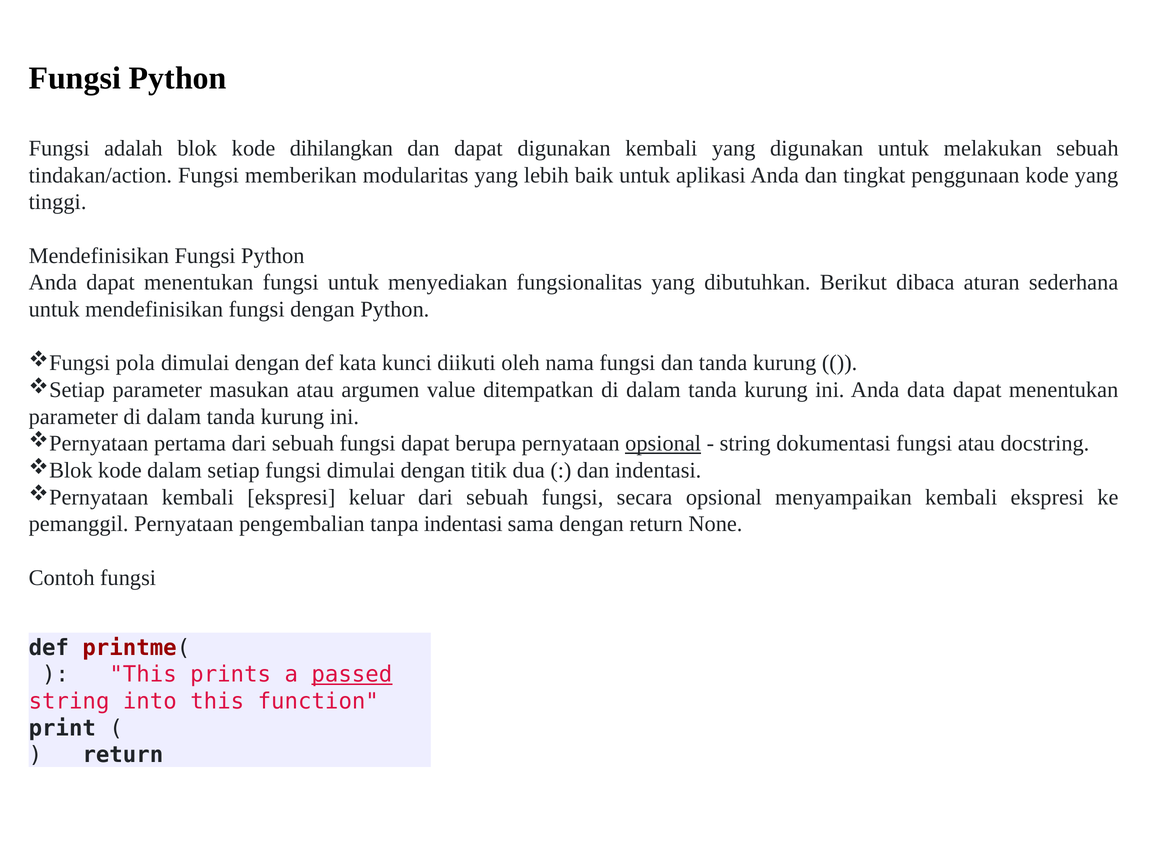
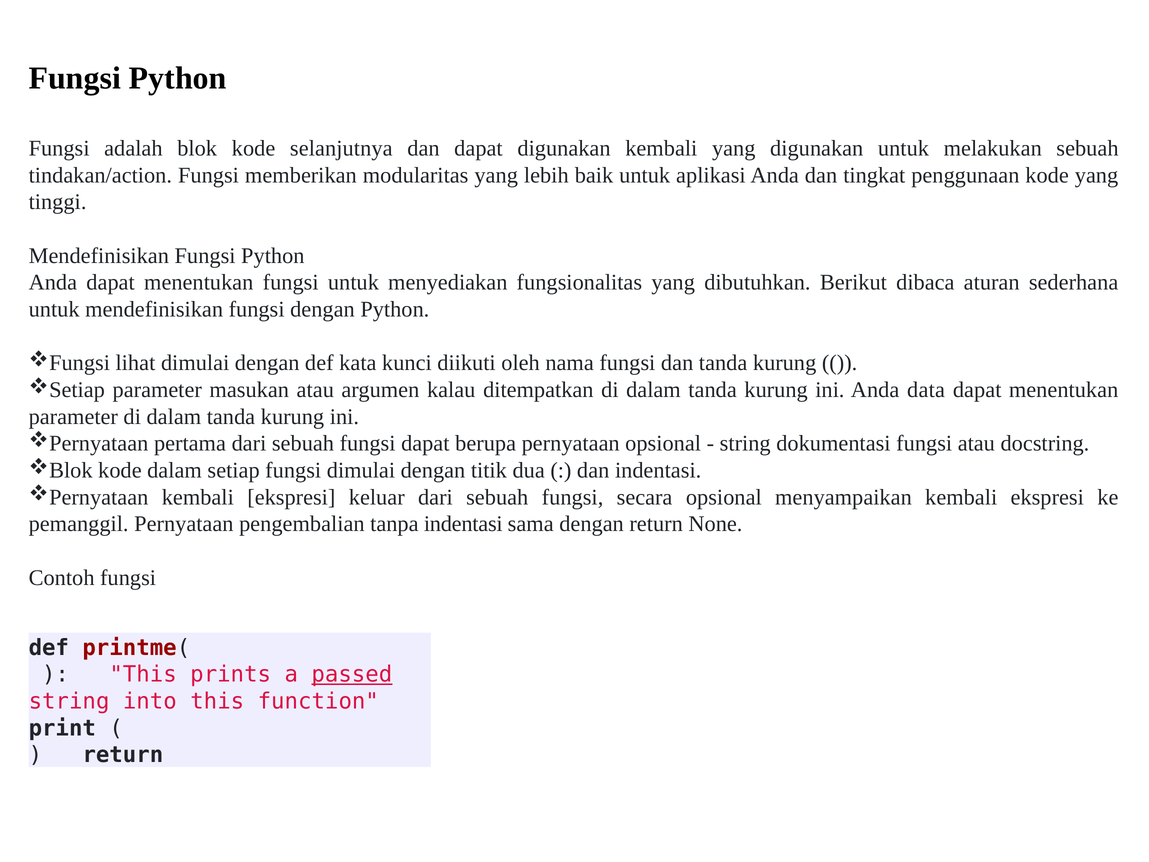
dihilangkan: dihilangkan -> selanjutnya
pola: pola -> lihat
value: value -> kalau
opsional at (663, 443) underline: present -> none
